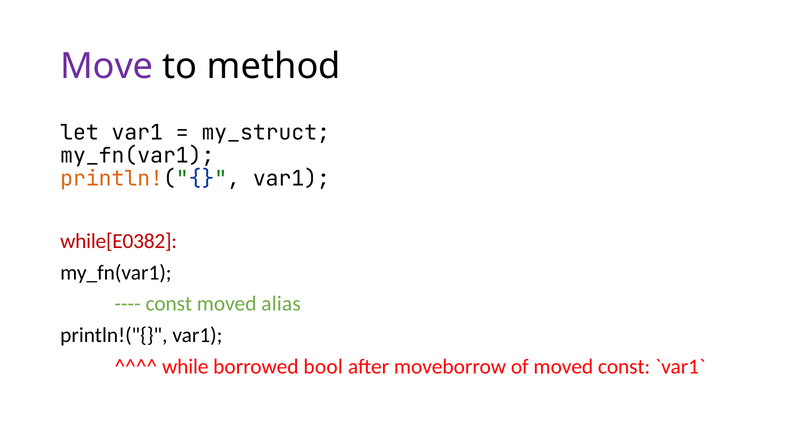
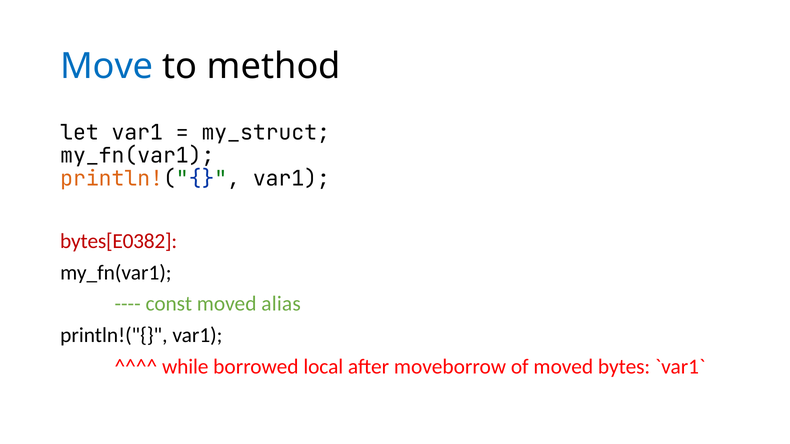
Move colour: purple -> blue
while[E0382: while[E0382 -> bytes[E0382
bool: bool -> local
moved const: const -> bytes
